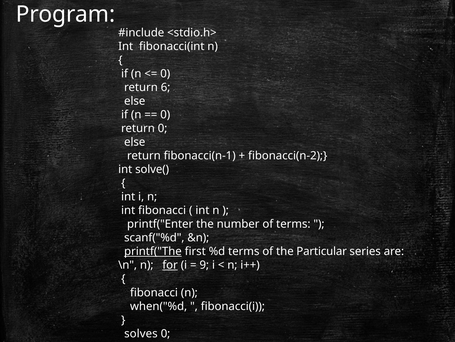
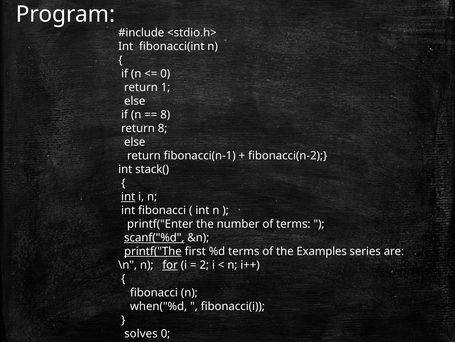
6: 6 -> 1
0 at (165, 114): 0 -> 8
return 0: 0 -> 8
solve(: solve( -> stack(
int at (128, 196) underline: none -> present
scanf("%d underline: none -> present
Particular: Particular -> Examples
9: 9 -> 2
